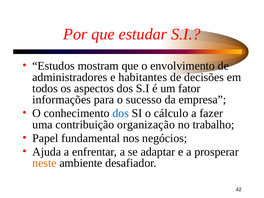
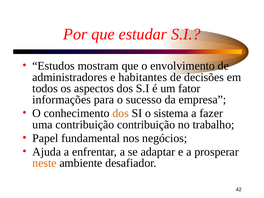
dos at (121, 113) colour: blue -> orange
cálculo: cálculo -> sistema
contribuição organização: organização -> contribuição
